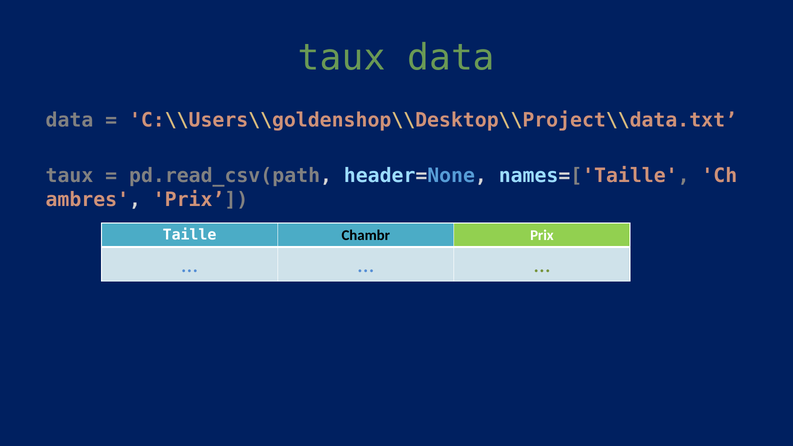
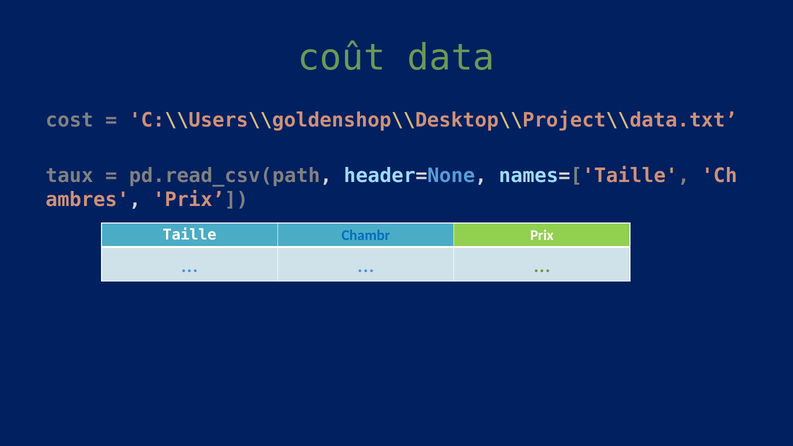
taux at (342, 58): taux -> coût
data at (69, 120): data -> cost
Chambr colour: black -> blue
